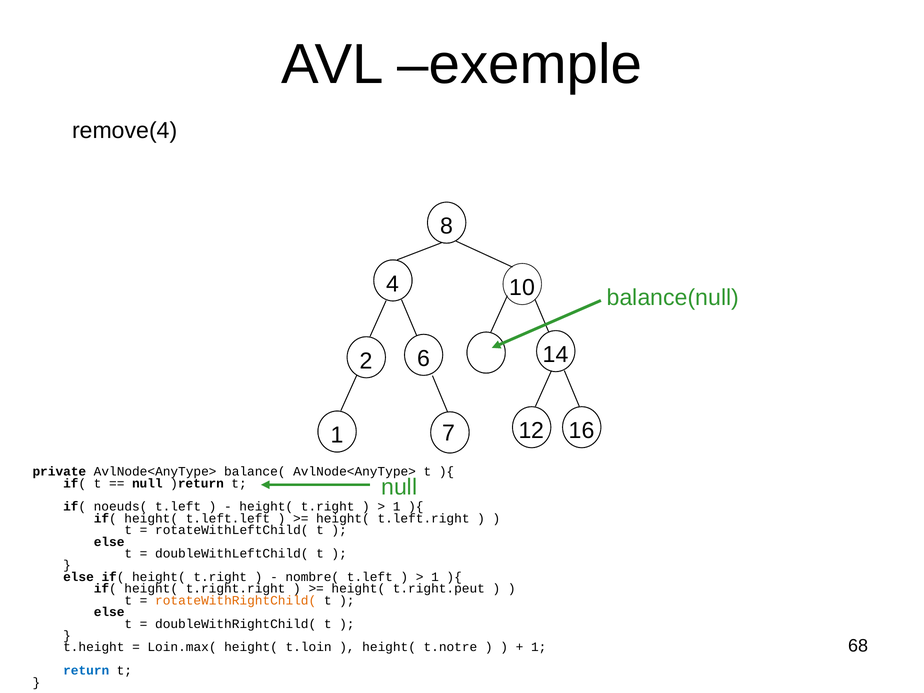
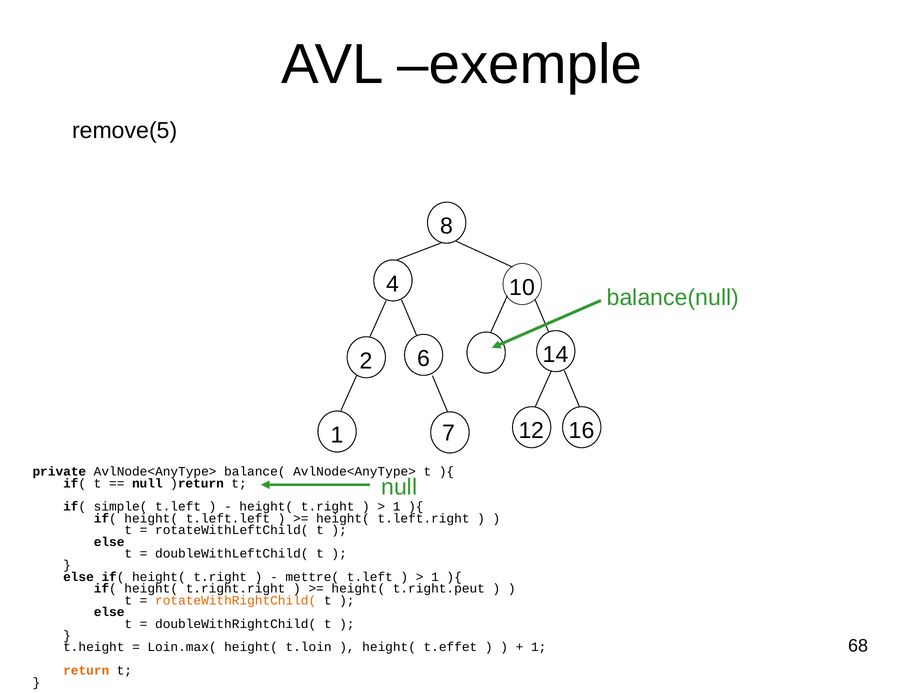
remove(4: remove(4 -> remove(5
noeuds(: noeuds( -> simple(
nombre(: nombre( -> mettre(
t.notre: t.notre -> t.effet
return colour: blue -> orange
